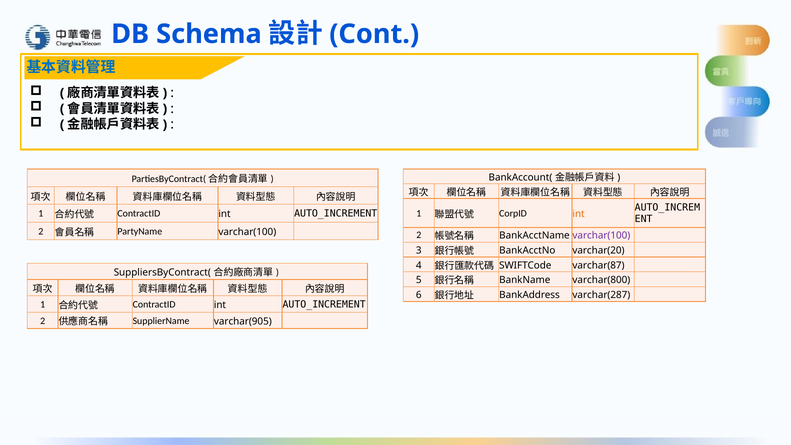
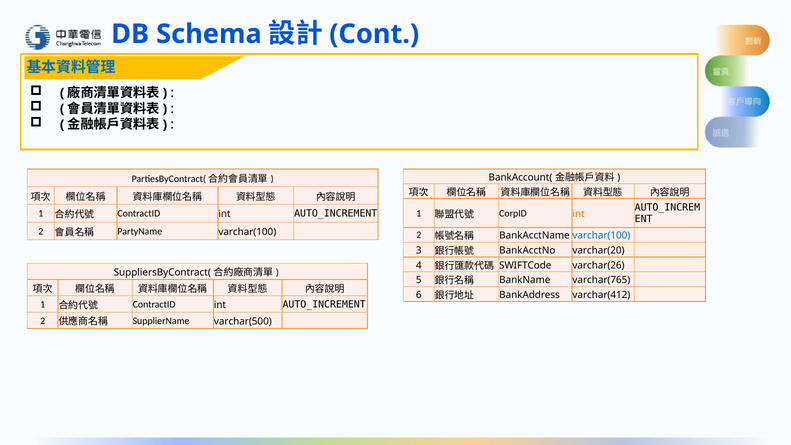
varchar(100 at (601, 236) colour: purple -> blue
varchar(87: varchar(87 -> varchar(26
varchar(800: varchar(800 -> varchar(765
varchar(287: varchar(287 -> varchar(412
varchar(905: varchar(905 -> varchar(500
